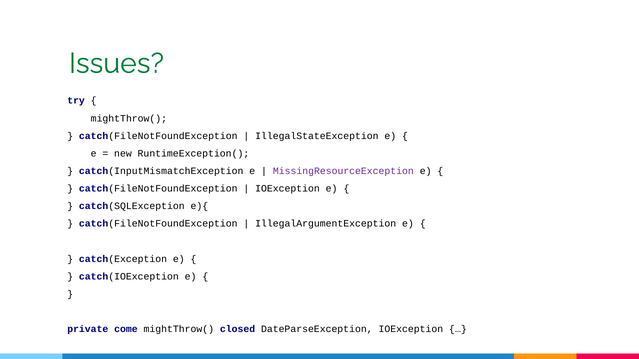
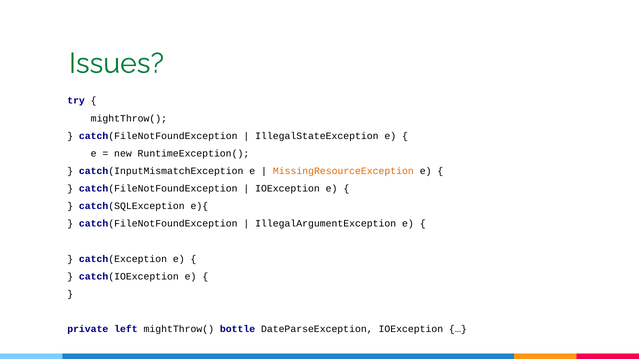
MissingResourceException colour: purple -> orange
come: come -> left
closed: closed -> bottle
